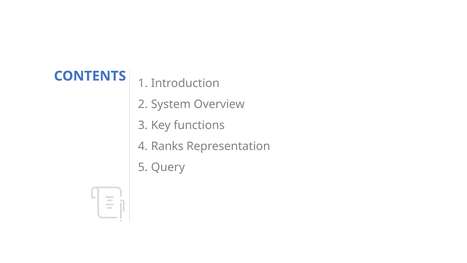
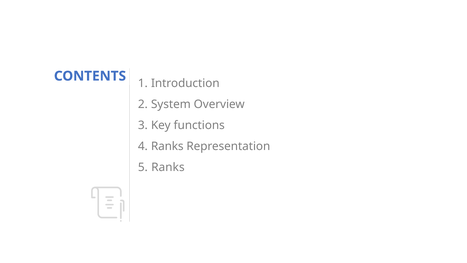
Query at (168, 167): Query -> Ranks
